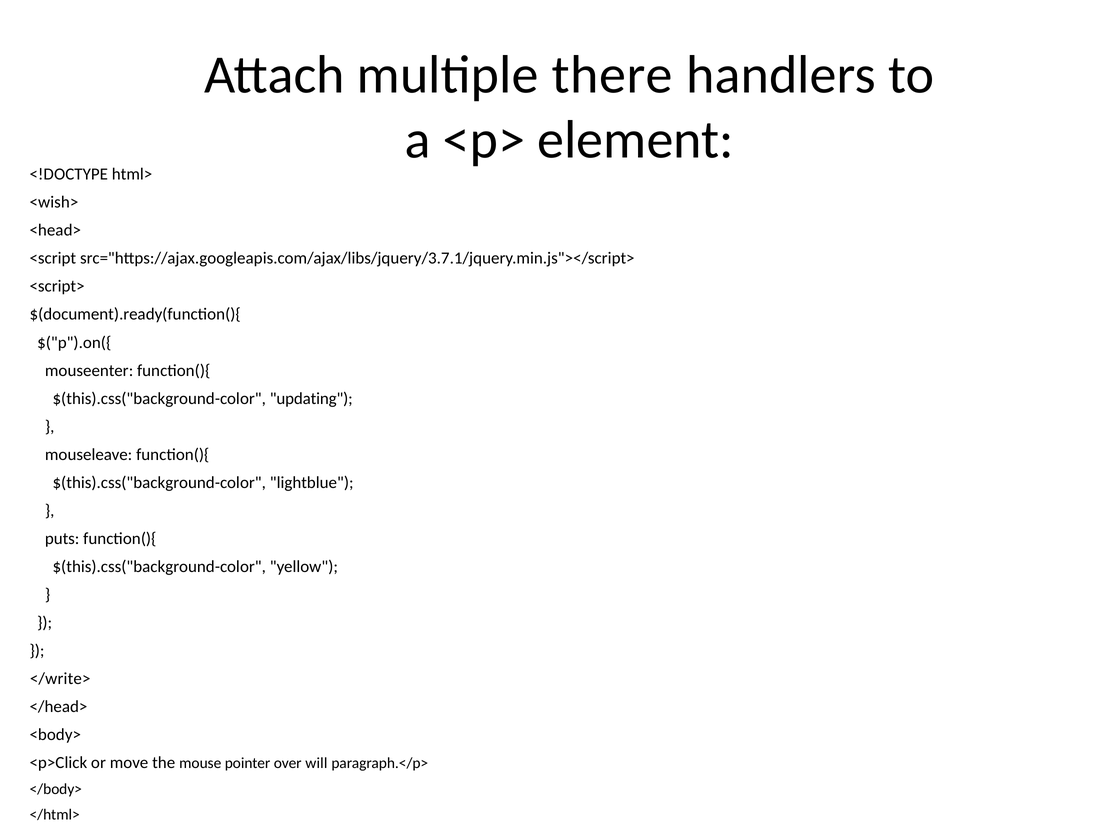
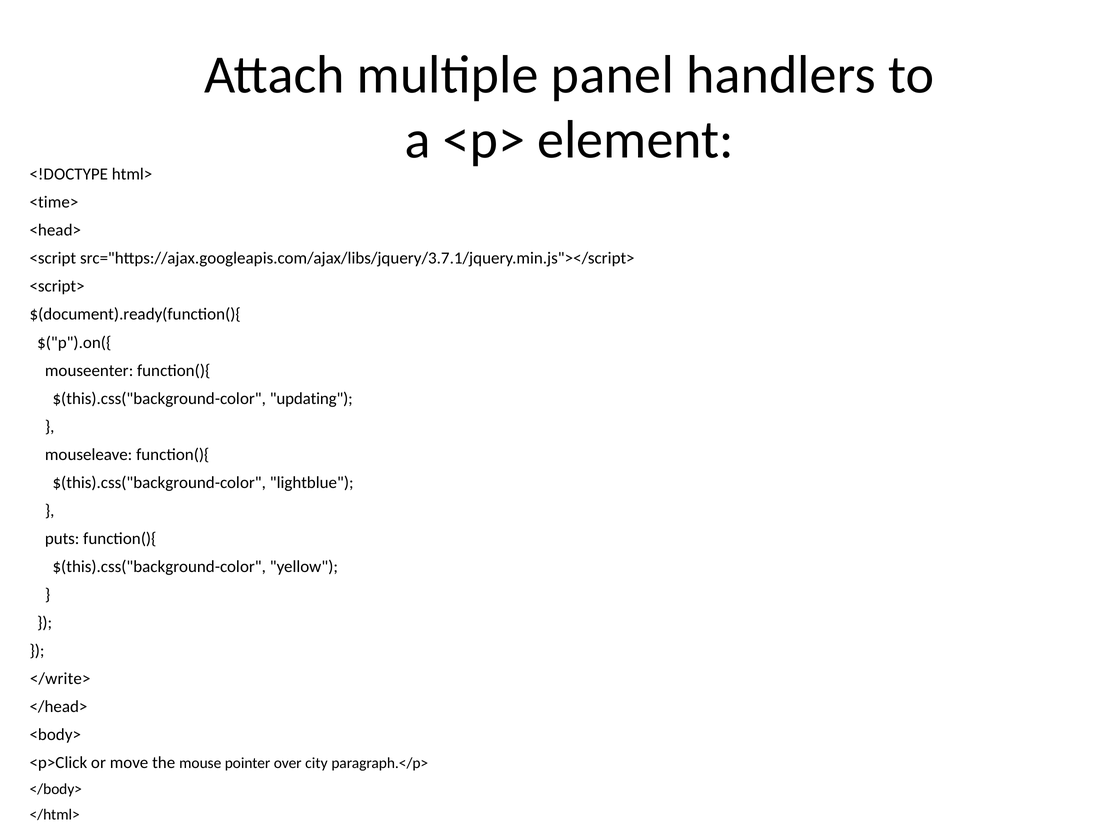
there: there -> panel
<wish>: <wish> -> <time>
will: will -> city
